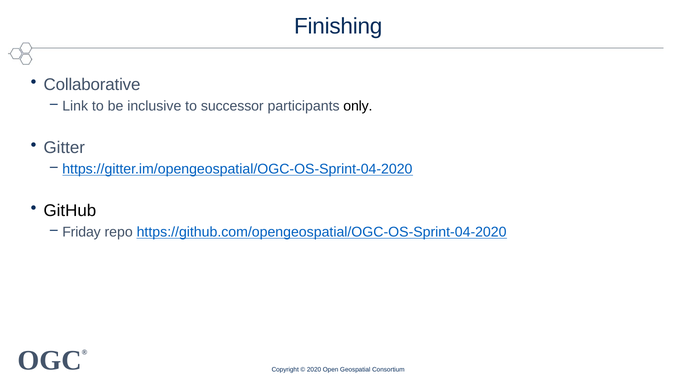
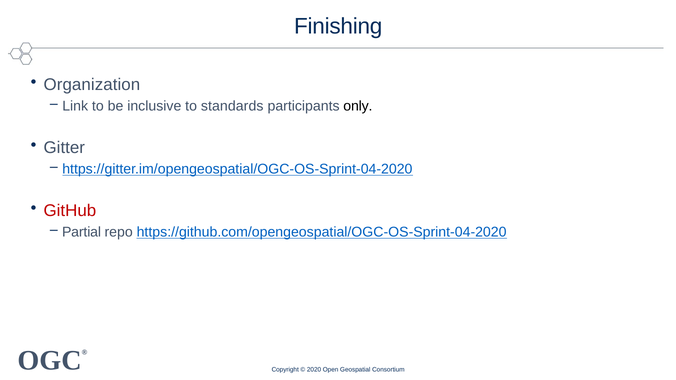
Collaborative: Collaborative -> Organization
successor: successor -> standards
GitHub colour: black -> red
Friday: Friday -> Partial
